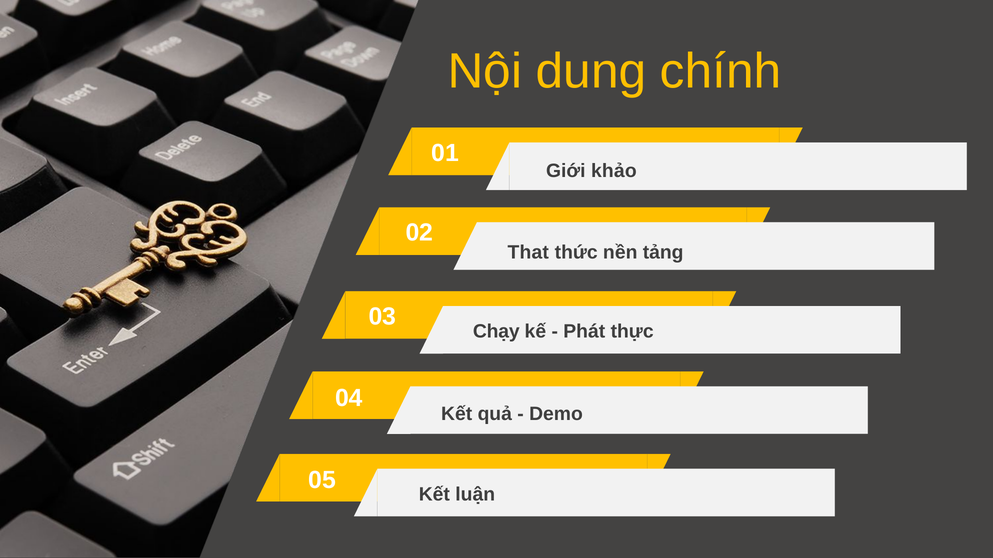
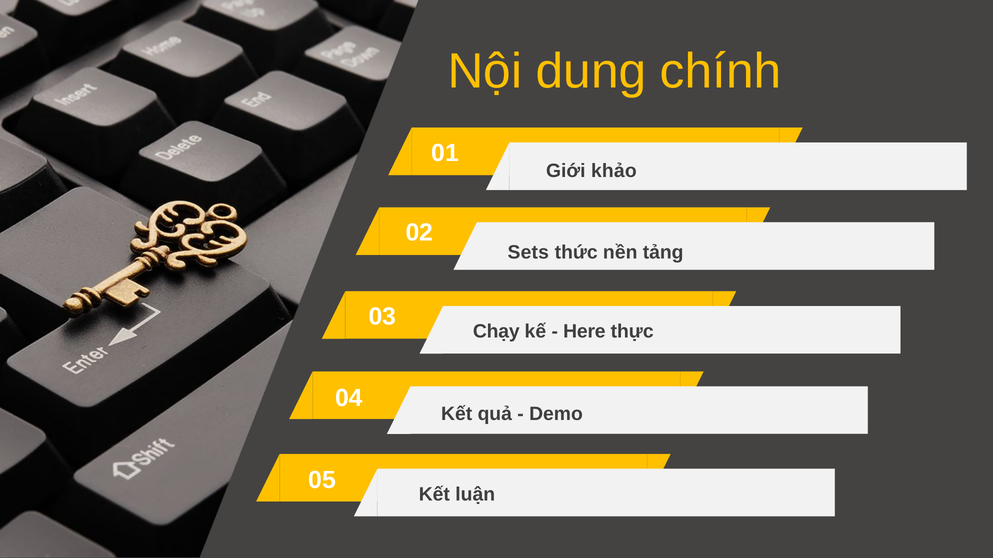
That: That -> Sets
Phát: Phát -> Here
